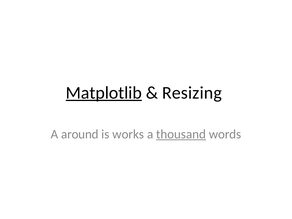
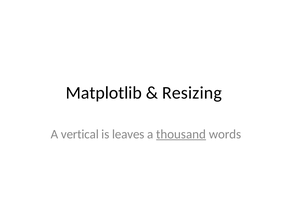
Matplotlib underline: present -> none
around: around -> vertical
works: works -> leaves
